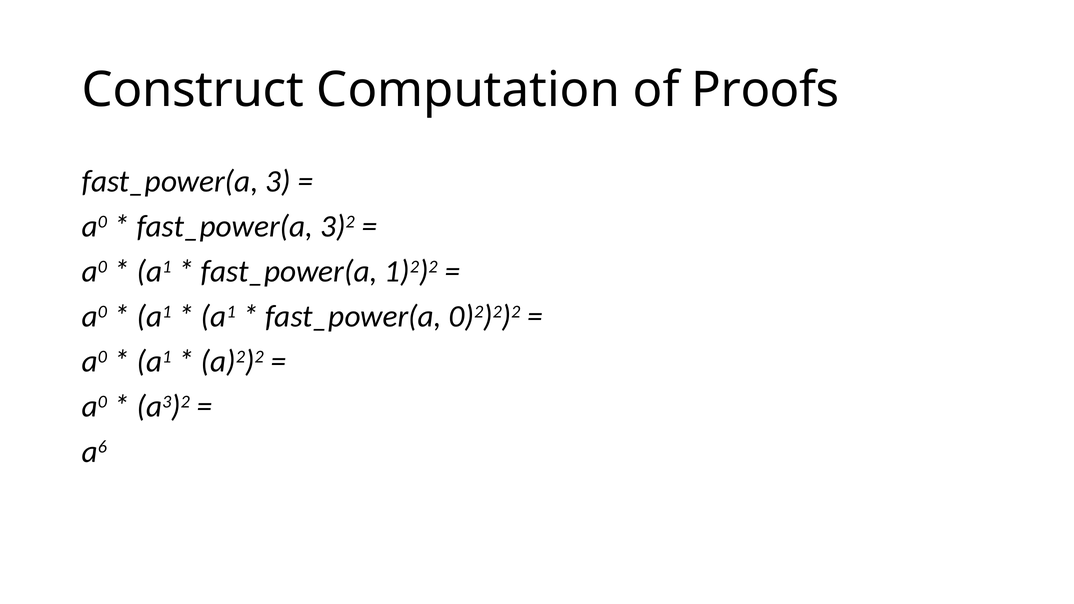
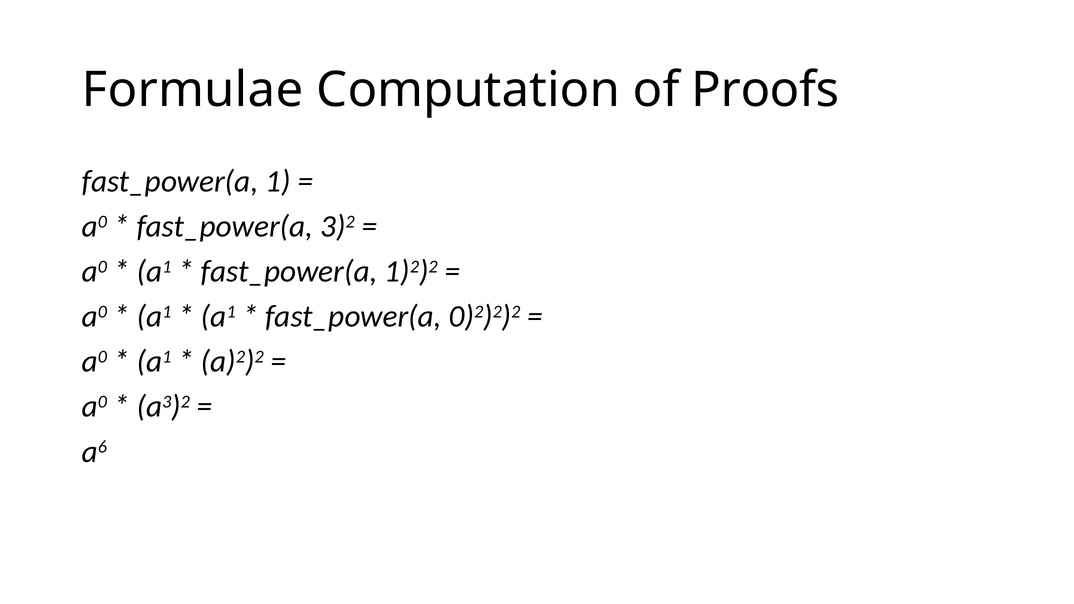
Construct: Construct -> Formulae
3: 3 -> 1
